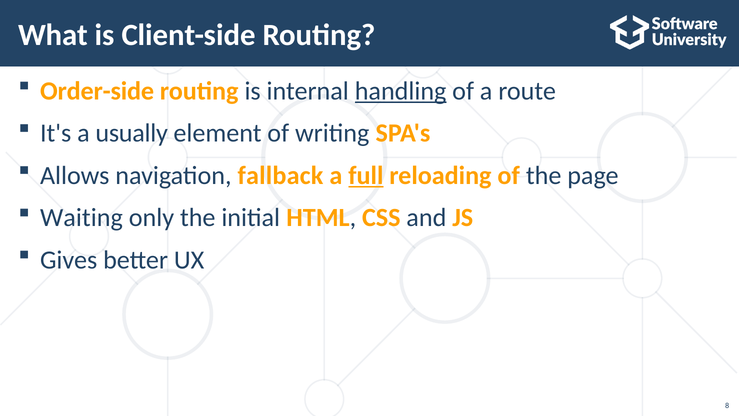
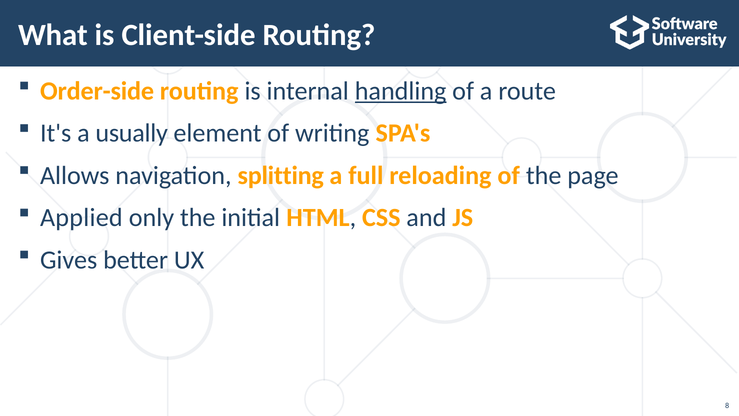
fallback: fallback -> splitting
full underline: present -> none
Waiting: Waiting -> Applied
